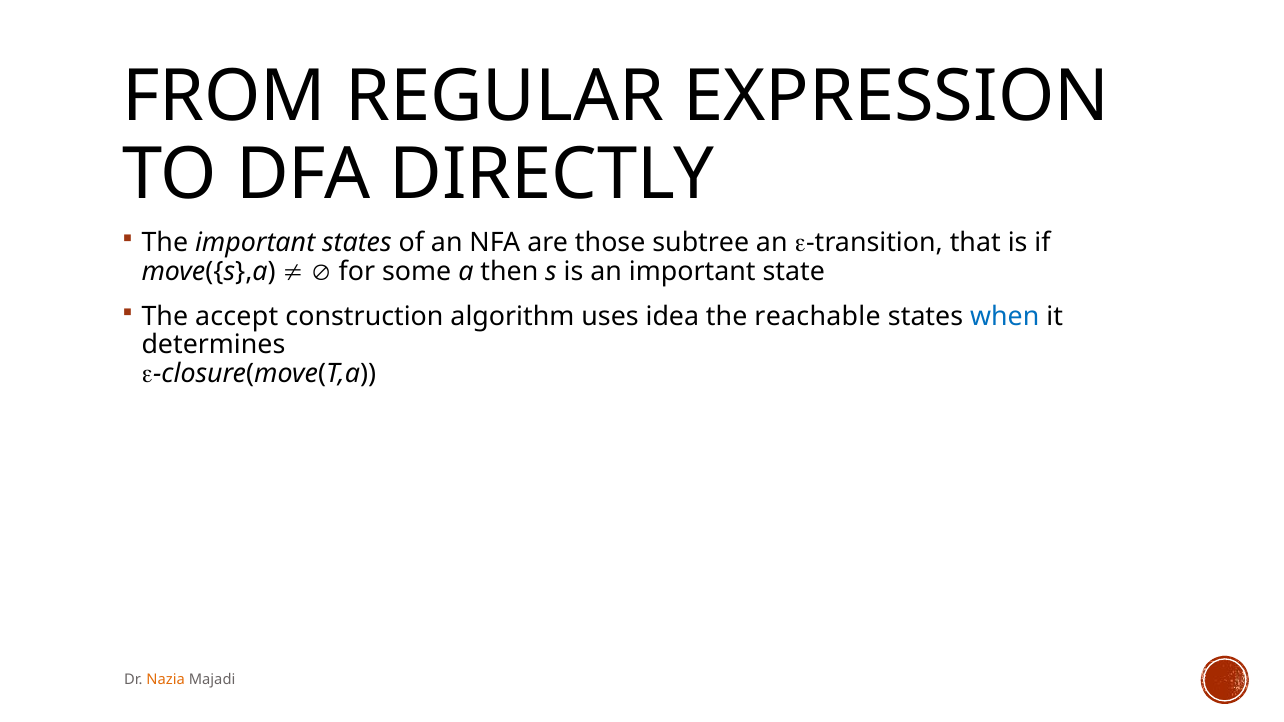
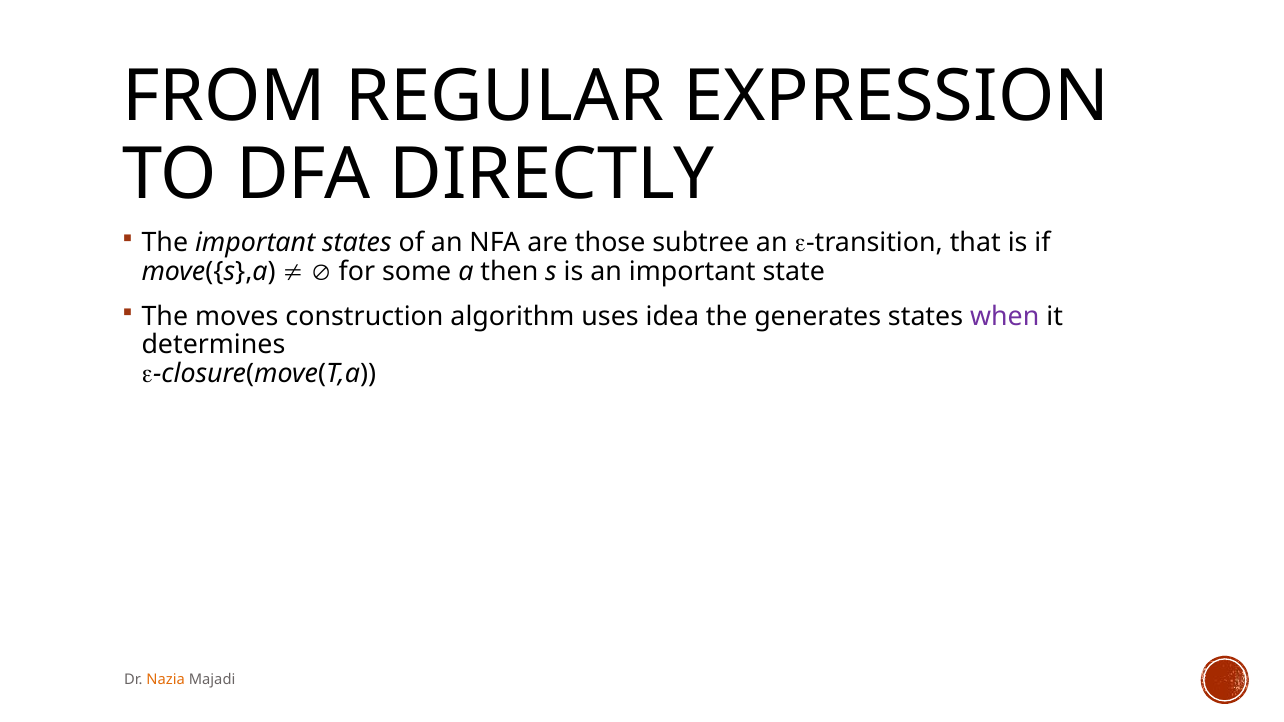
accept: accept -> moves
reachable: reachable -> generates
when colour: blue -> purple
